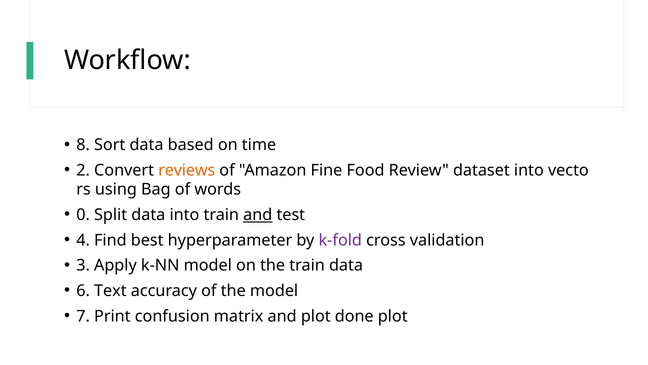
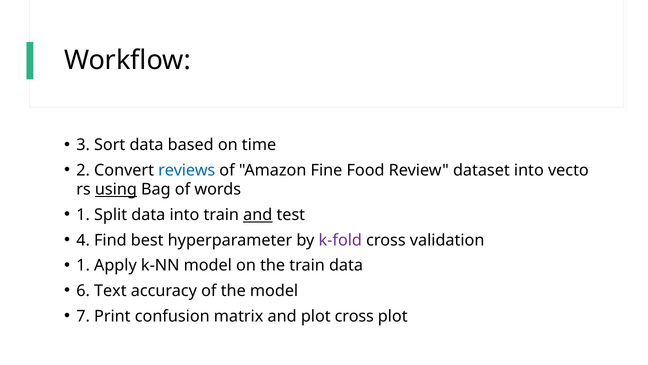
8: 8 -> 3
reviews colour: orange -> blue
using underline: none -> present
0 at (83, 215): 0 -> 1
3 at (83, 265): 3 -> 1
plot done: done -> cross
